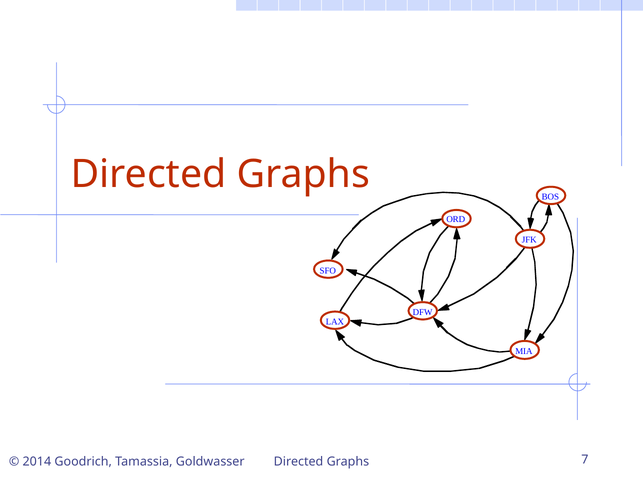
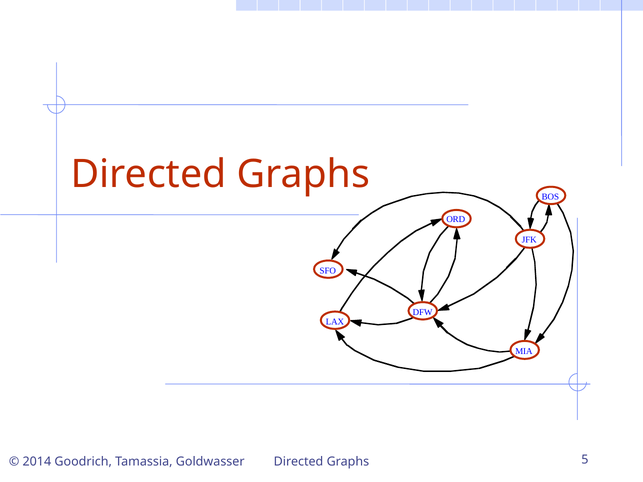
7: 7 -> 5
